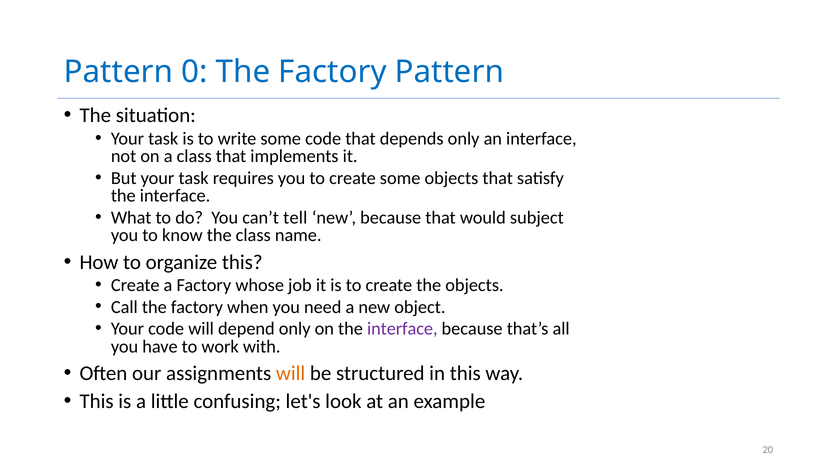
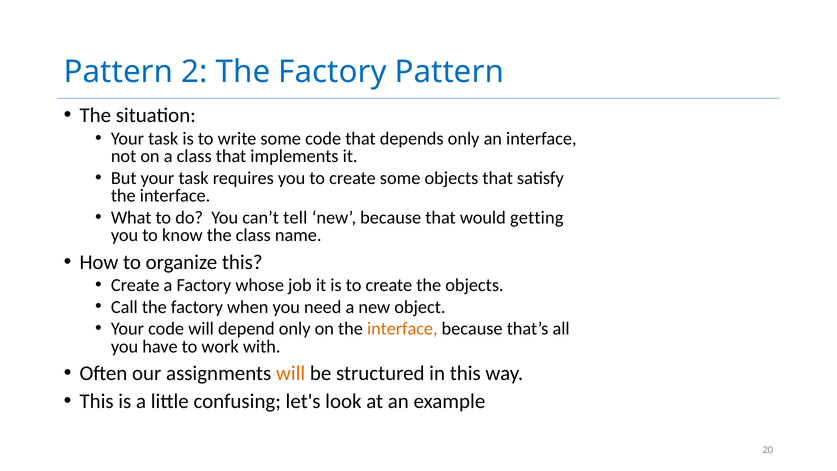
0: 0 -> 2
subject: subject -> getting
interface at (402, 329) colour: purple -> orange
